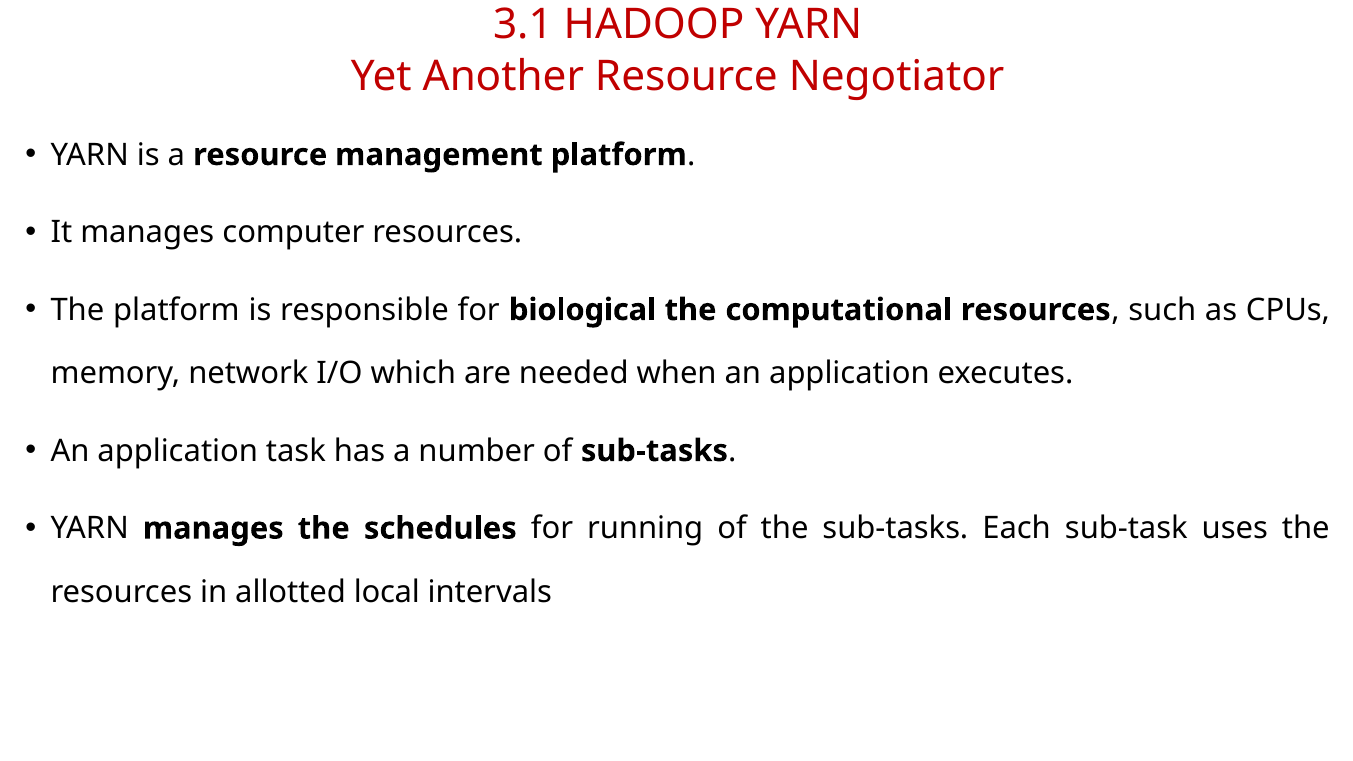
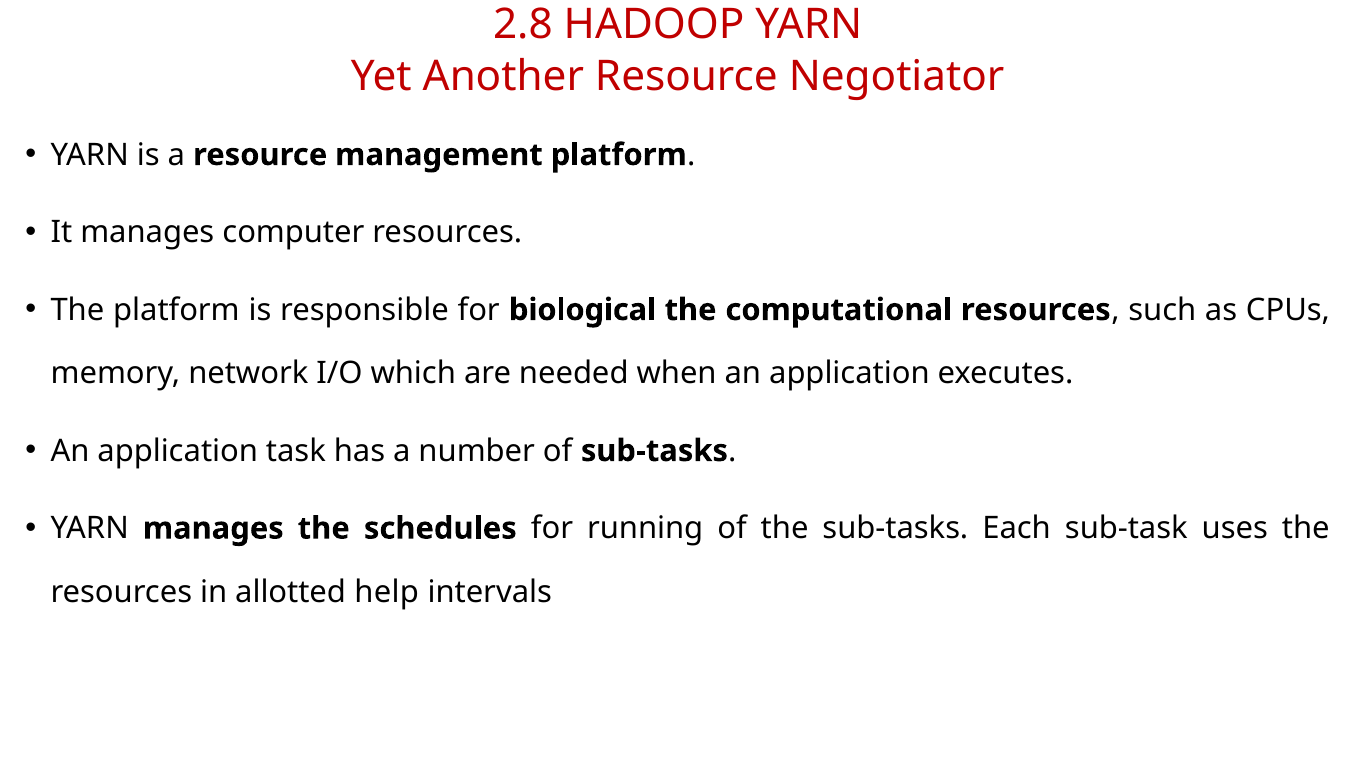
3.1: 3.1 -> 2.8
local: local -> help
